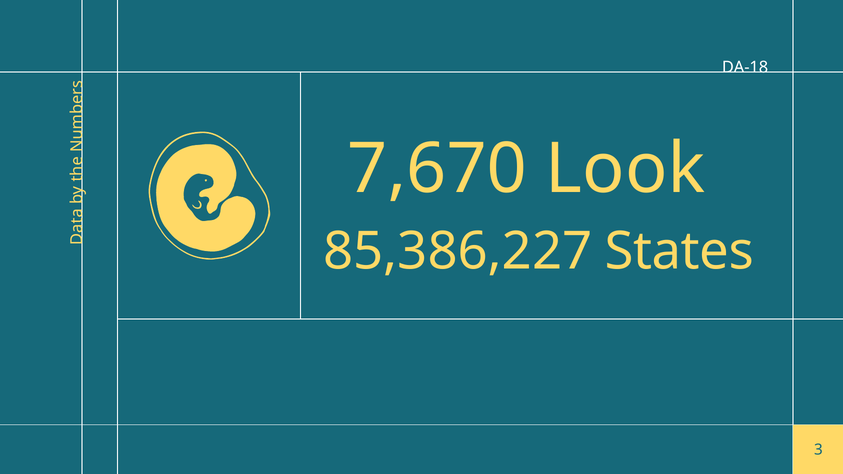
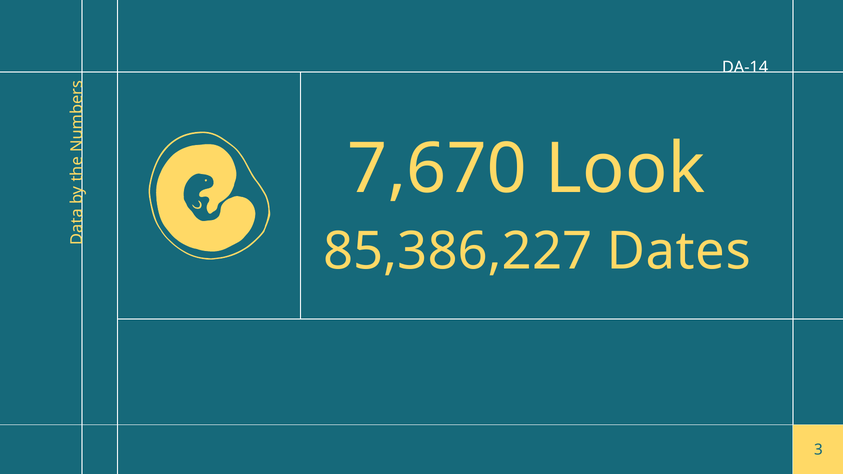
DA-18: DA-18 -> DA-14
States: States -> Dates
